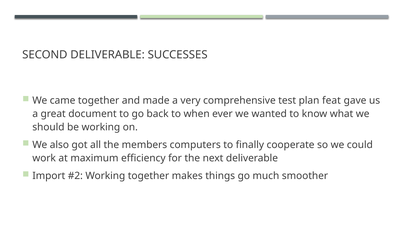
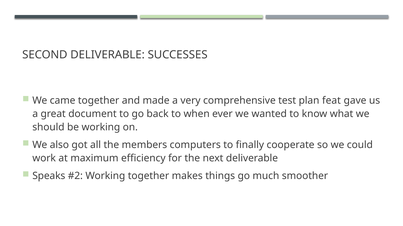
Import: Import -> Speaks
